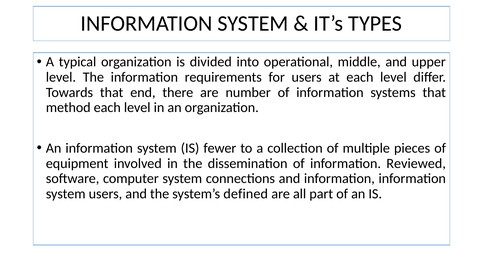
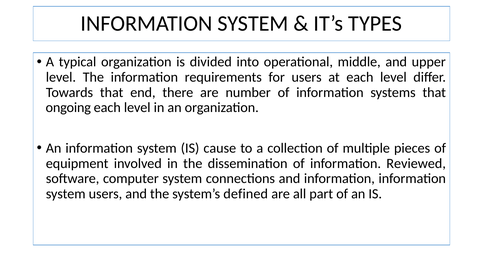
method: method -> ongoing
fewer: fewer -> cause
